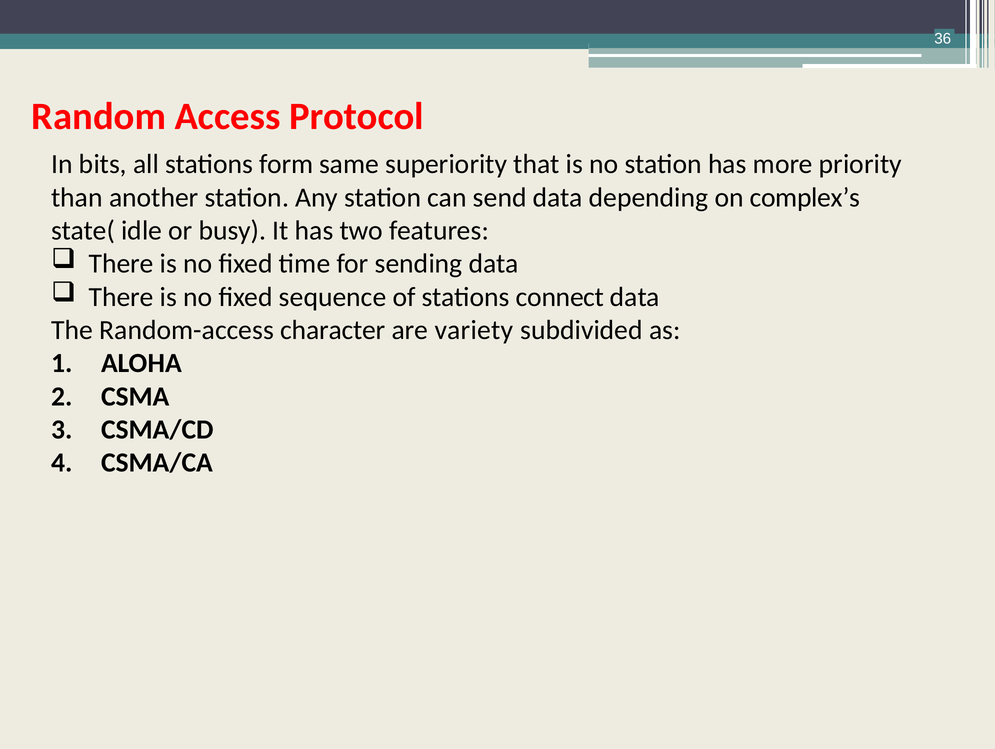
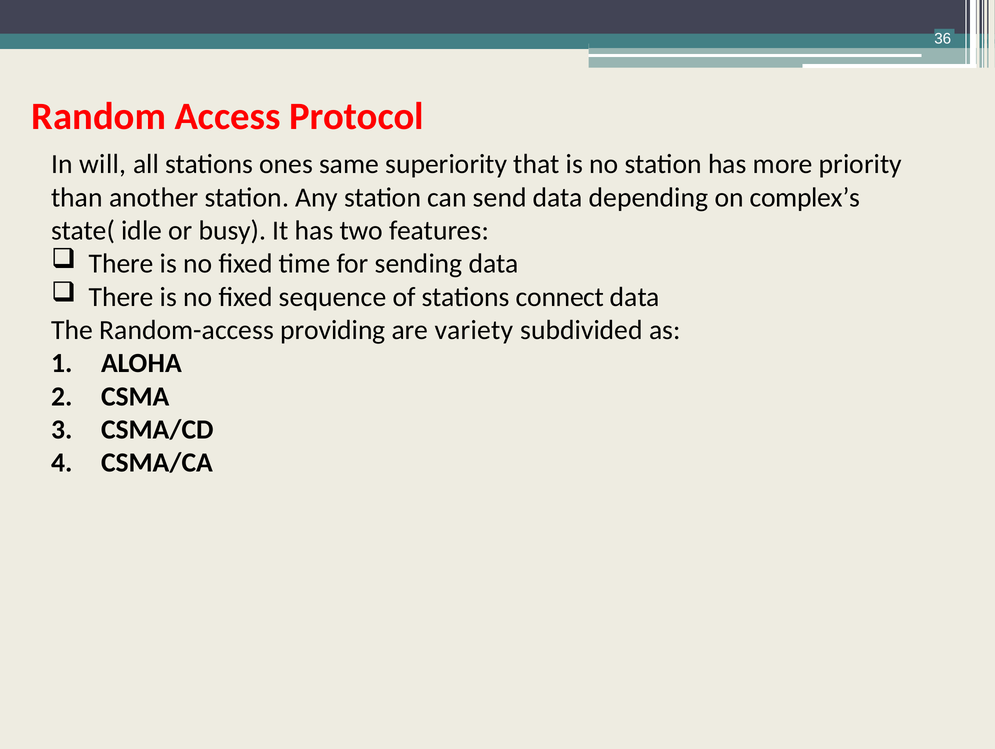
bits: bits -> will
form: form -> ones
character: character -> providing
